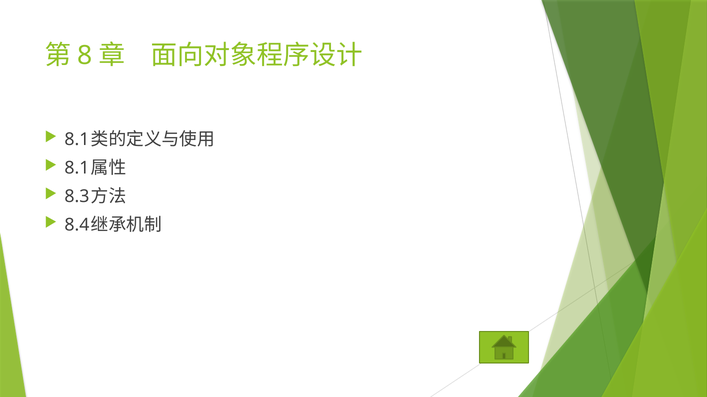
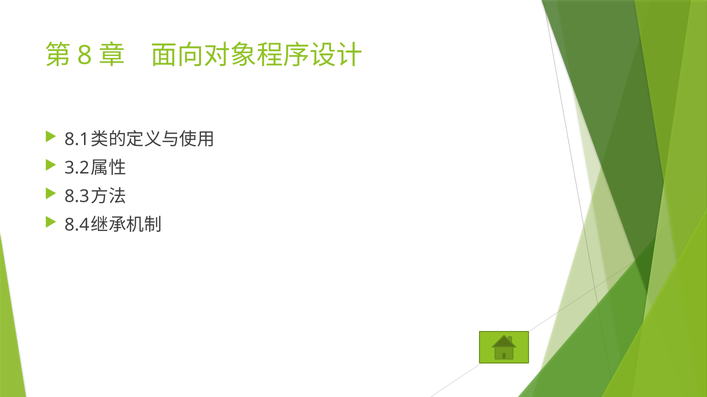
8.1 at (77, 168): 8.1 -> 3.2
